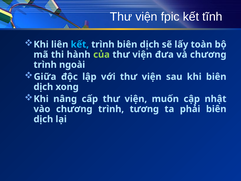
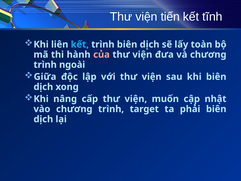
fpic: fpic -> tiến
của colour: light green -> pink
tương: tương -> target
